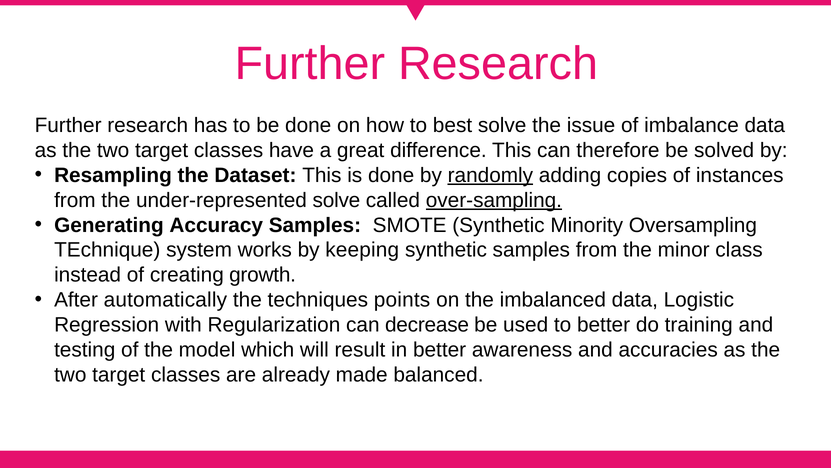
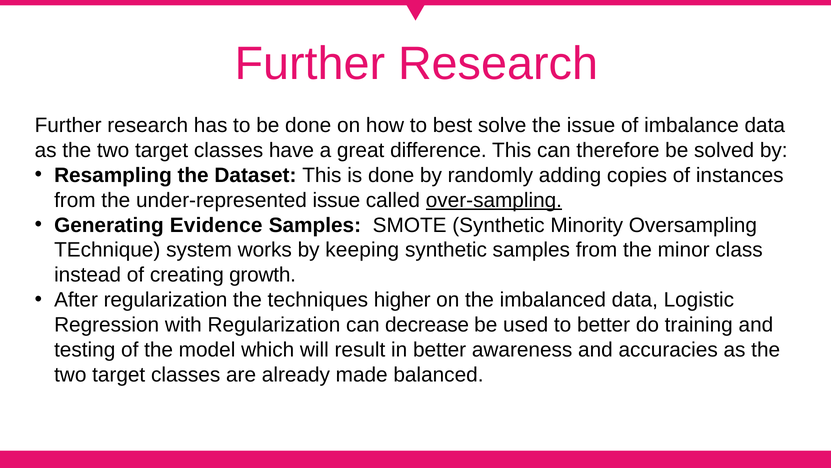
randomly underline: present -> none
under-represented solve: solve -> issue
Accuracy: Accuracy -> Evidence
After automatically: automatically -> regularization
points: points -> higher
